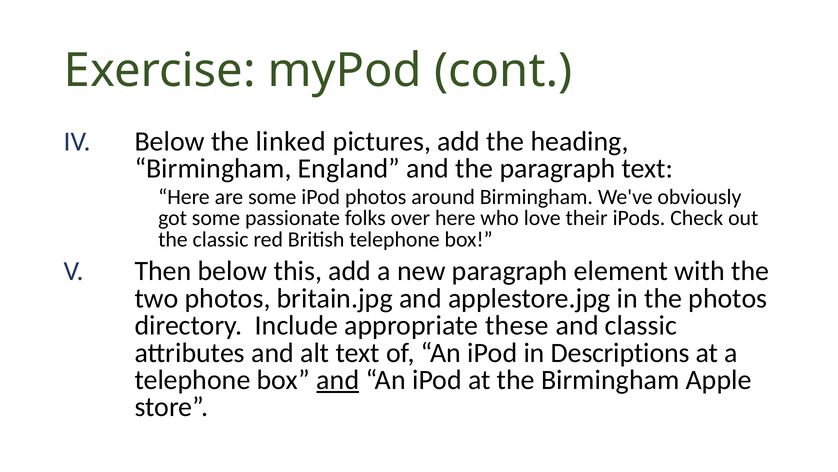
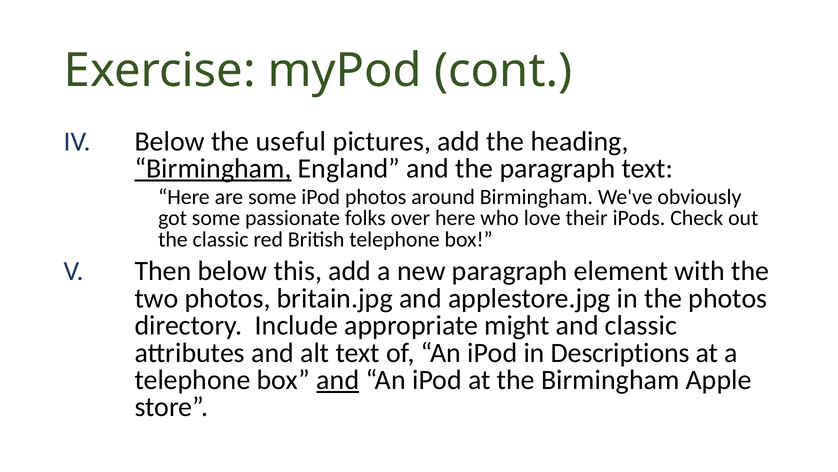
linked: linked -> useful
Birmingham at (213, 168) underline: none -> present
these: these -> might
